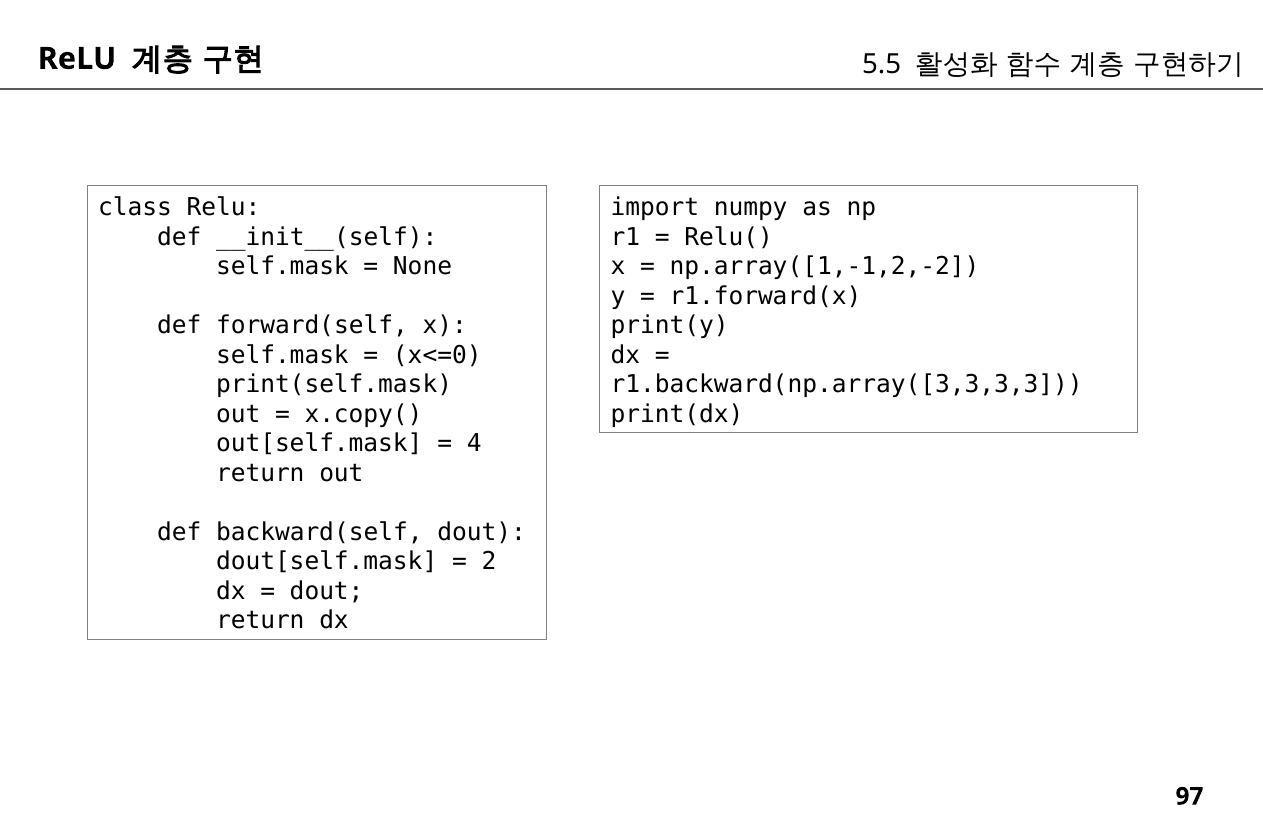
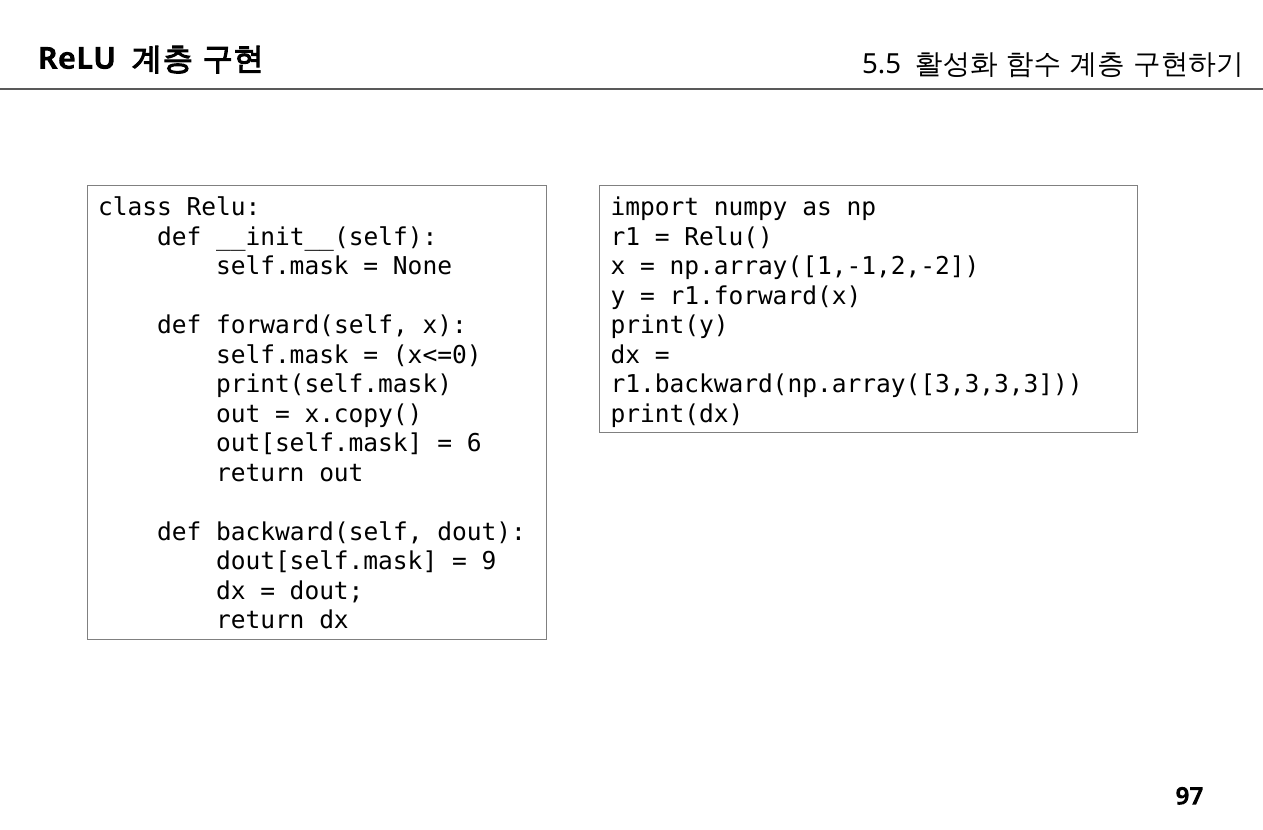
4: 4 -> 6
2: 2 -> 9
